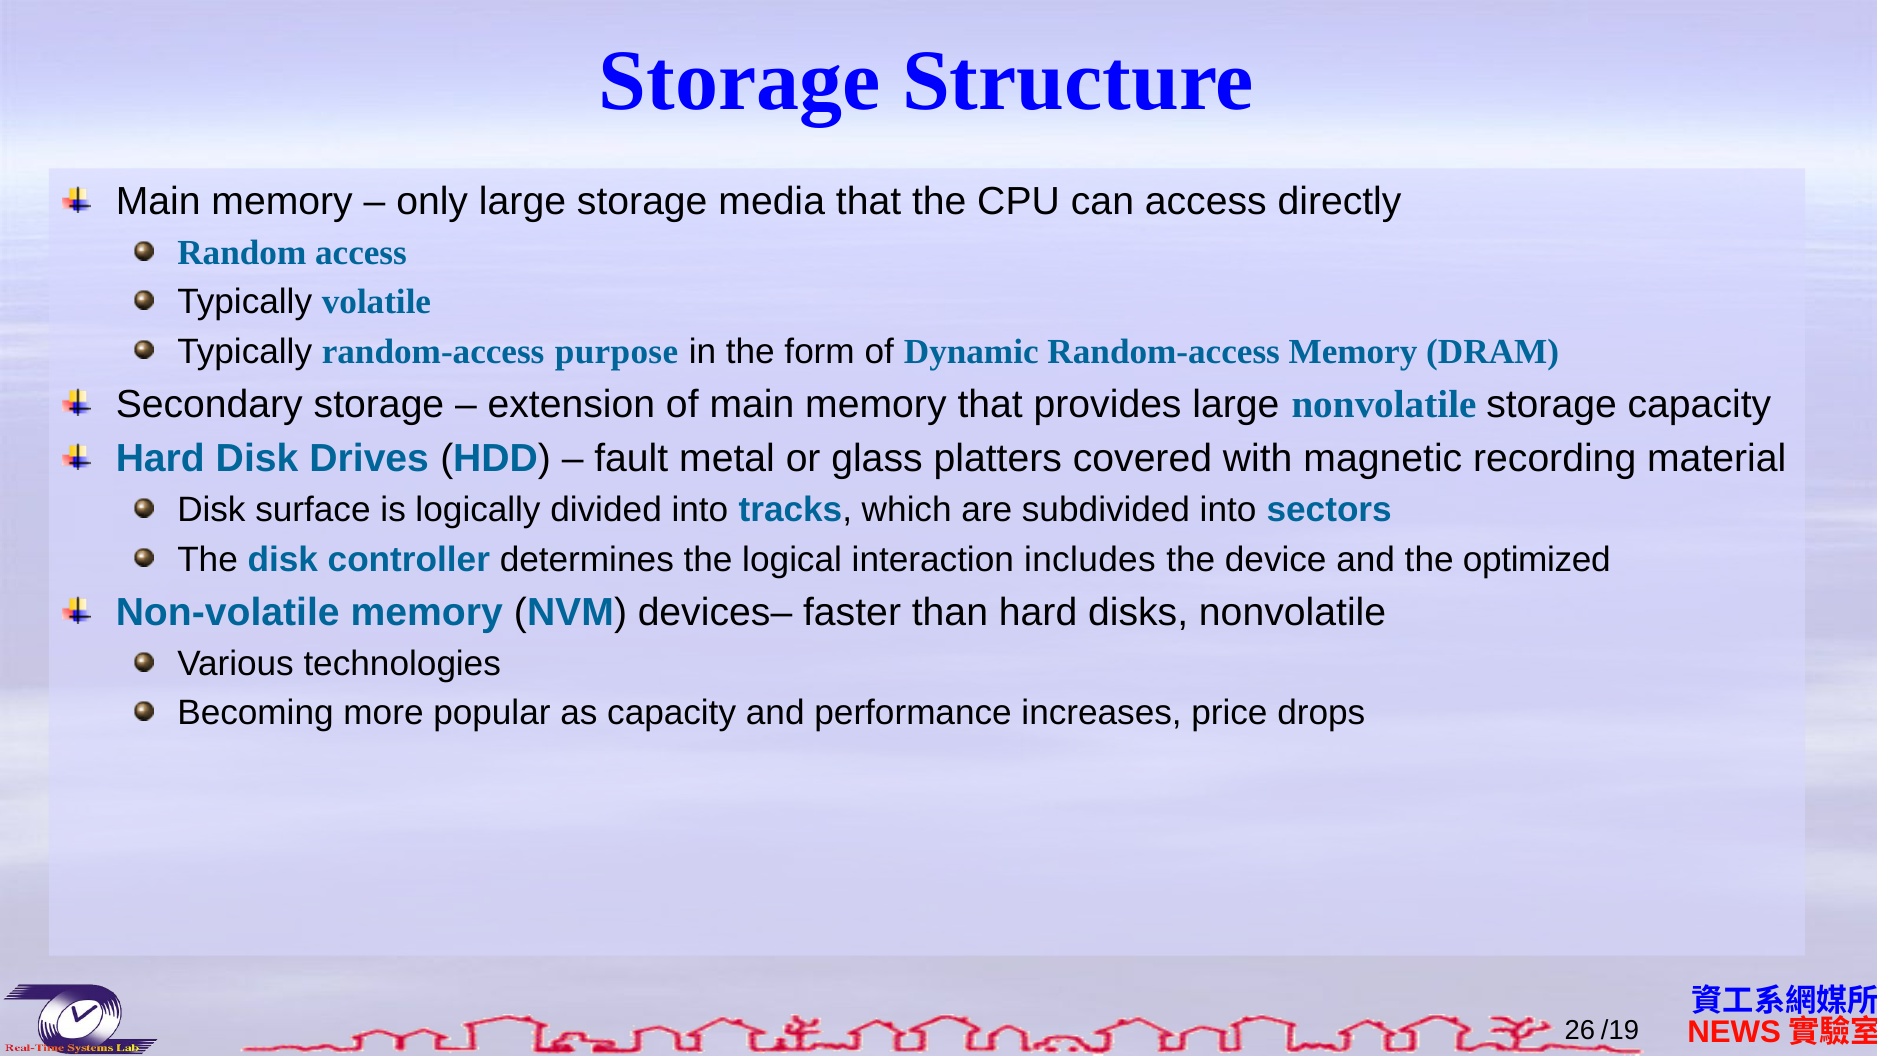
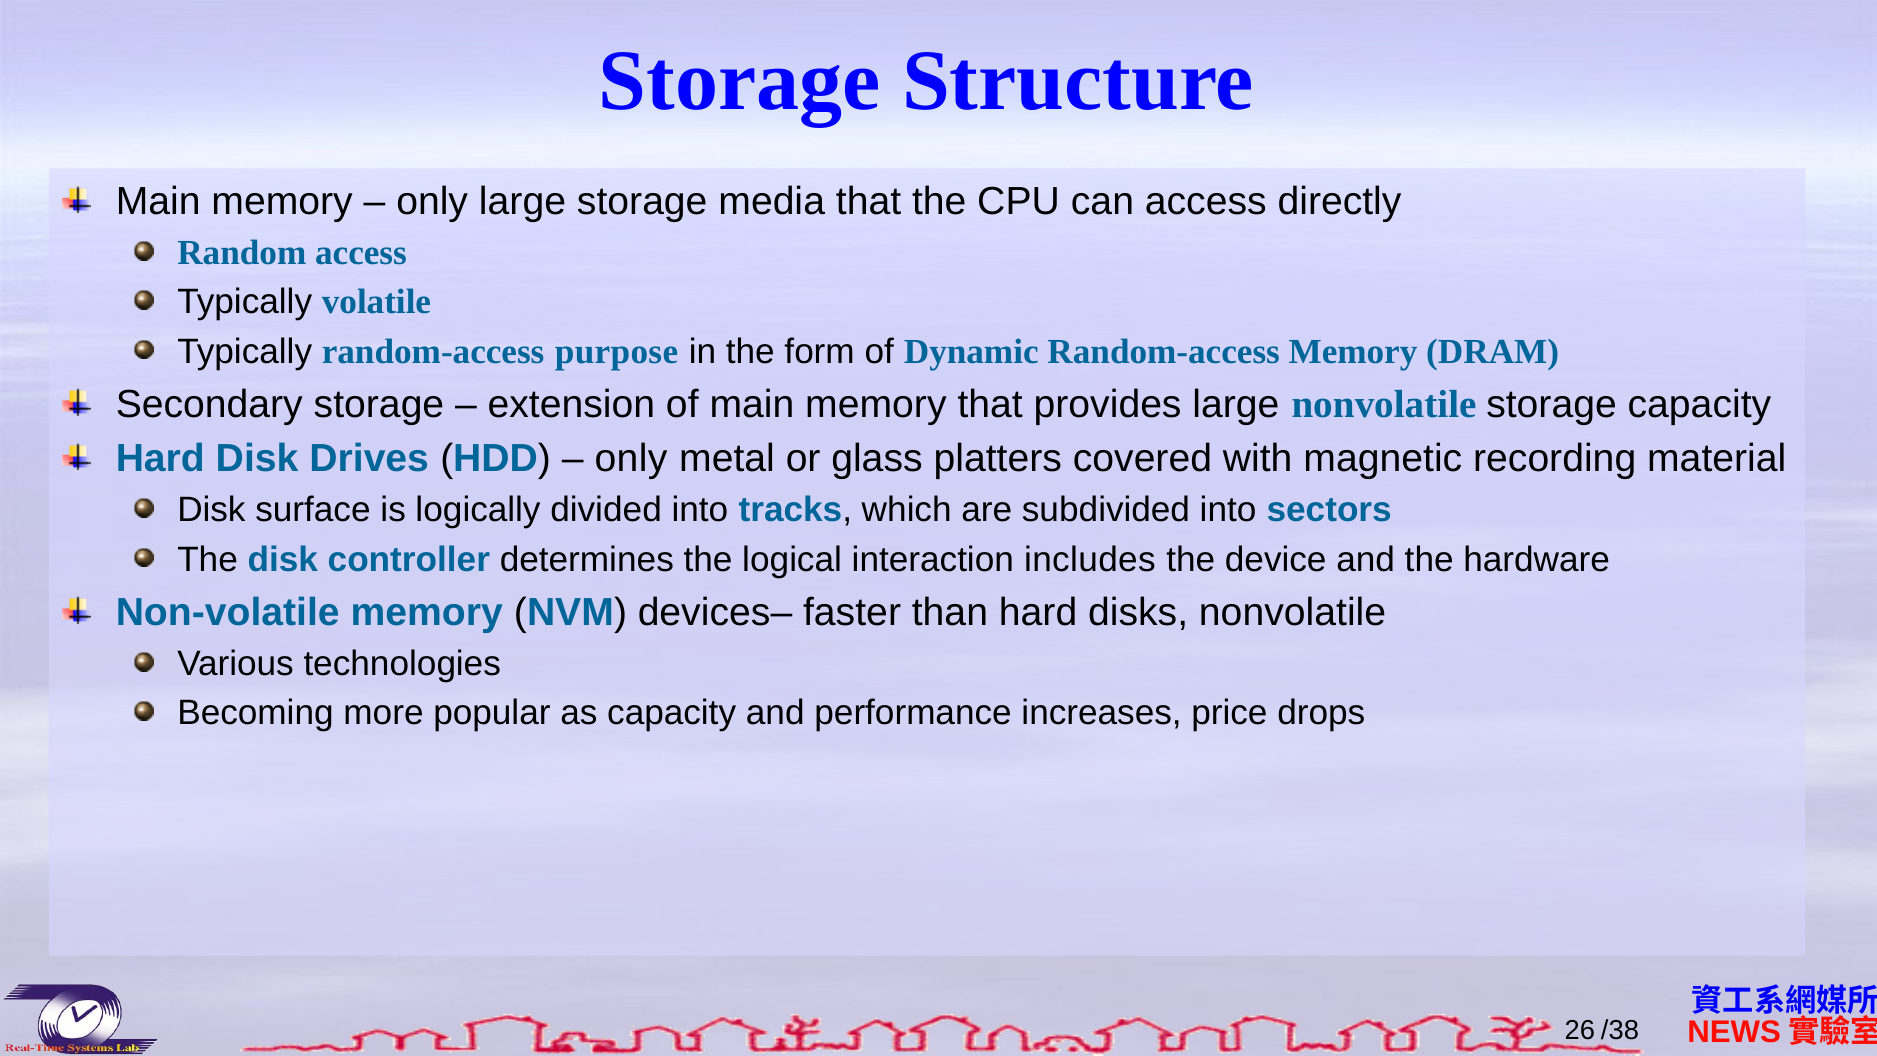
fault at (631, 459): fault -> only
optimized: optimized -> hardware
/19: /19 -> /38
